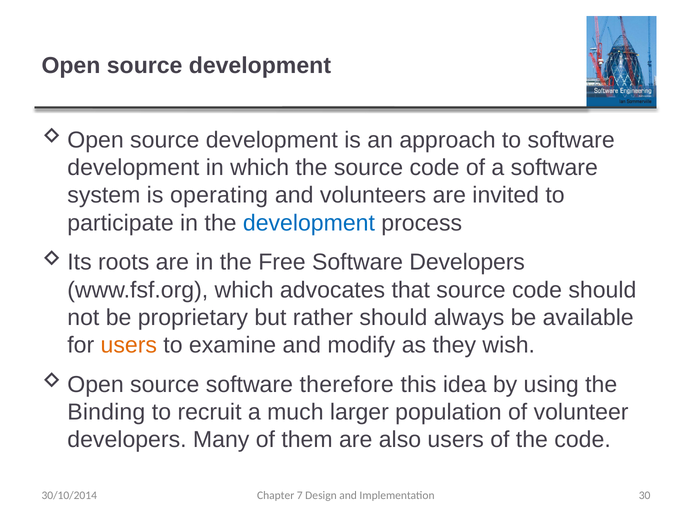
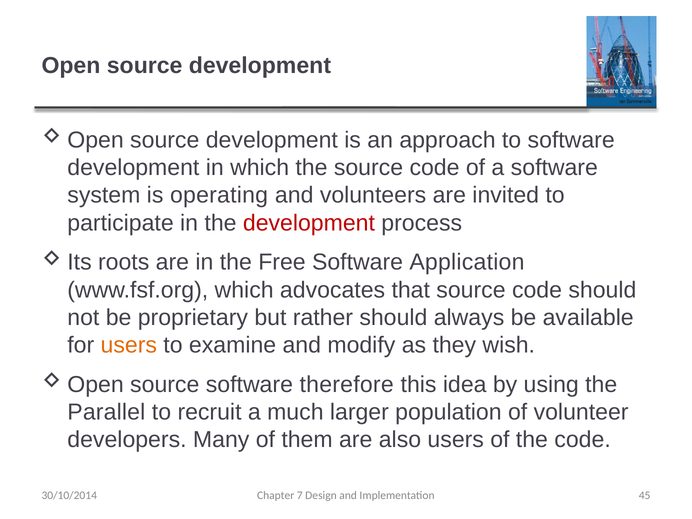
development at (309, 223) colour: blue -> red
Software Developers: Developers -> Application
Binding: Binding -> Parallel
30: 30 -> 45
